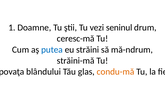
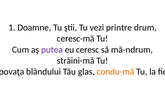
seninul: seninul -> printre
putea colour: blue -> purple
străini: străini -> ceresc
